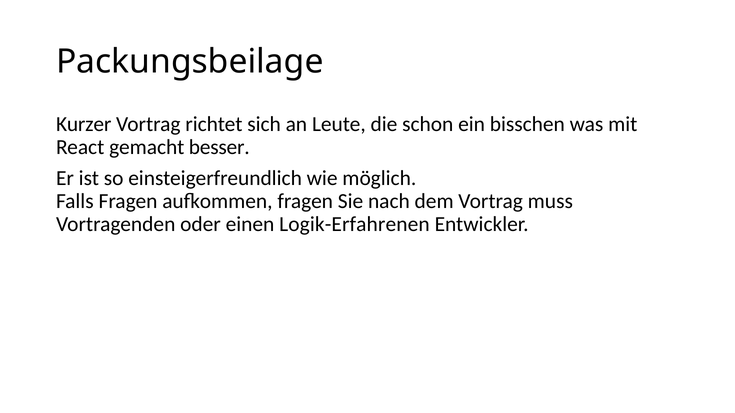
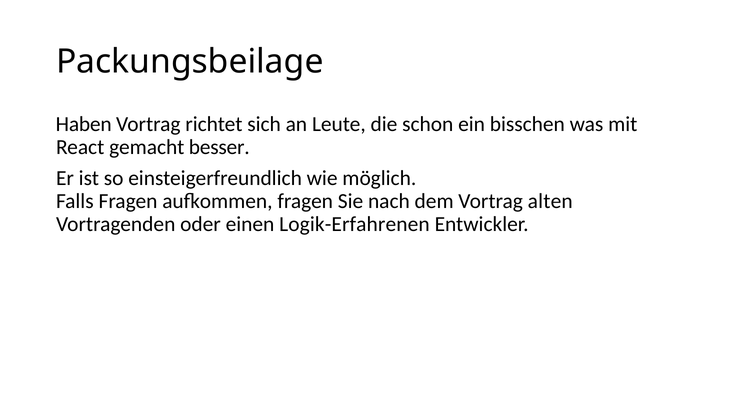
Kurzer: Kurzer -> Haben
muss: muss -> alten
